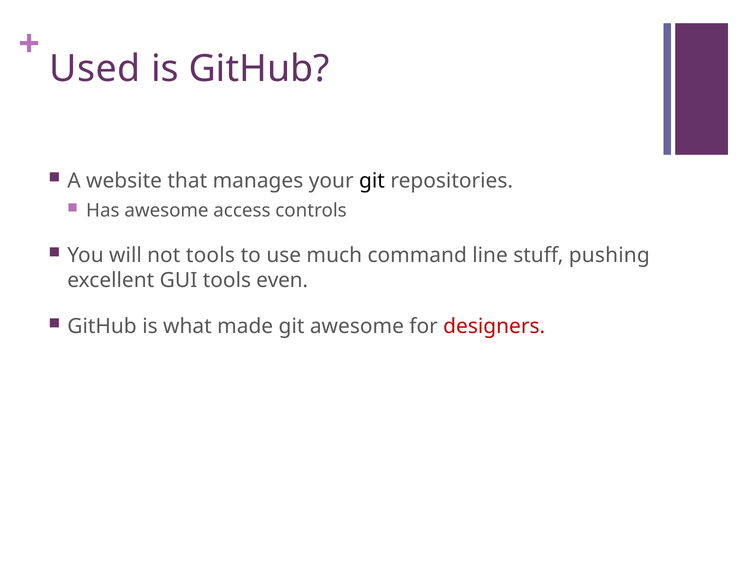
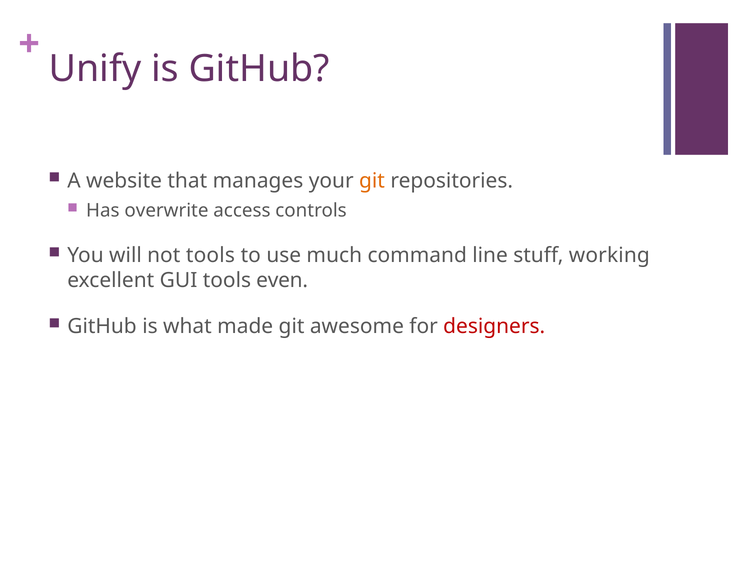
Used: Used -> Unify
git at (372, 181) colour: black -> orange
Has awesome: awesome -> overwrite
pushing: pushing -> working
